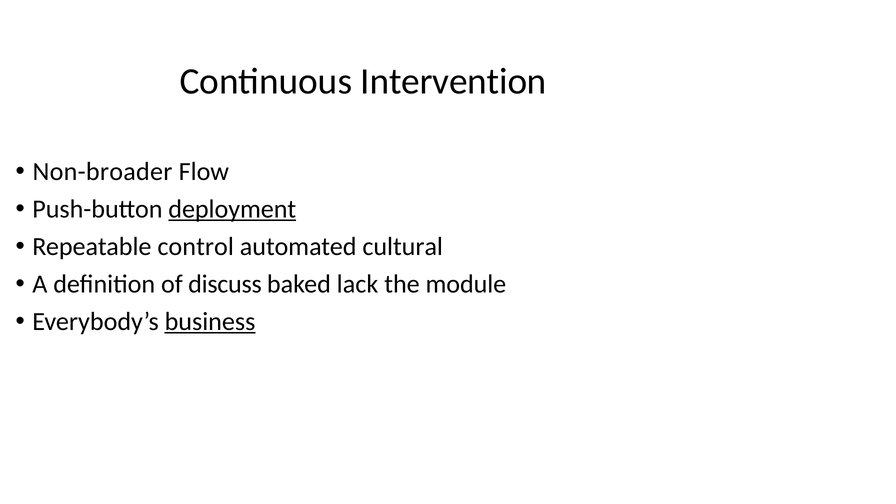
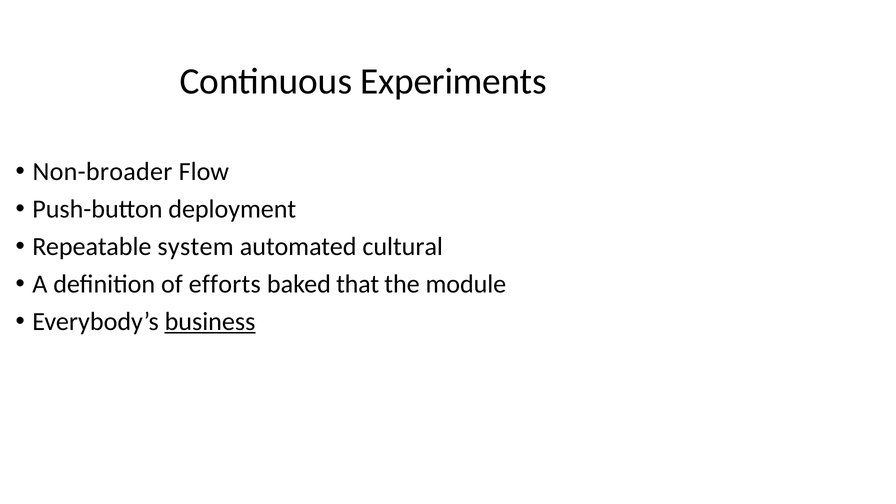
Intervention: Intervention -> Experiments
deployment underline: present -> none
control: control -> system
discuss: discuss -> efforts
lack: lack -> that
